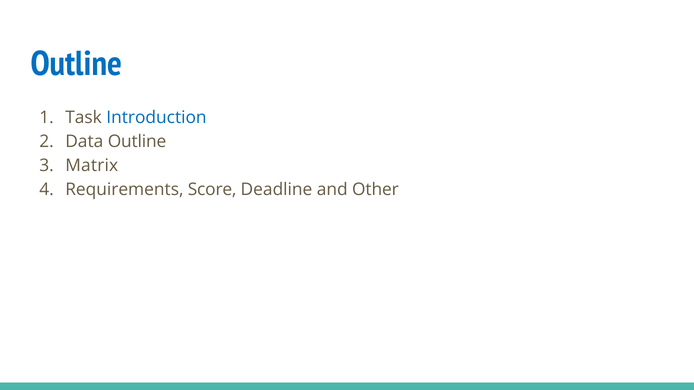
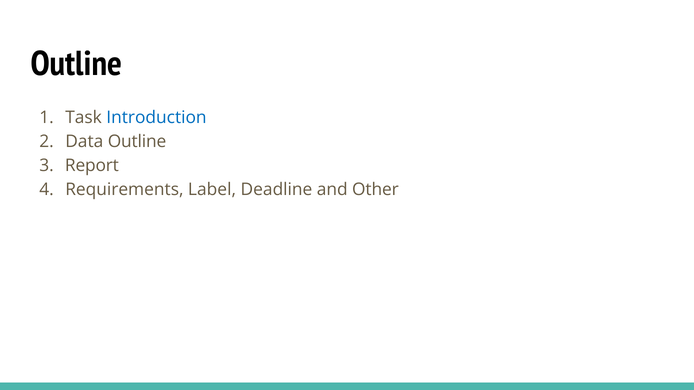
Outline at (76, 64) colour: blue -> black
Matrix: Matrix -> Report
Score: Score -> Label
